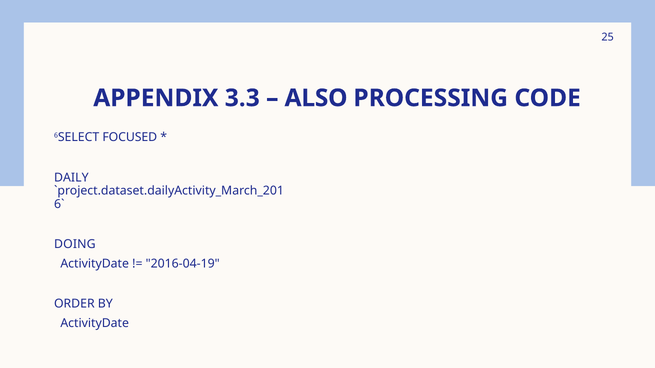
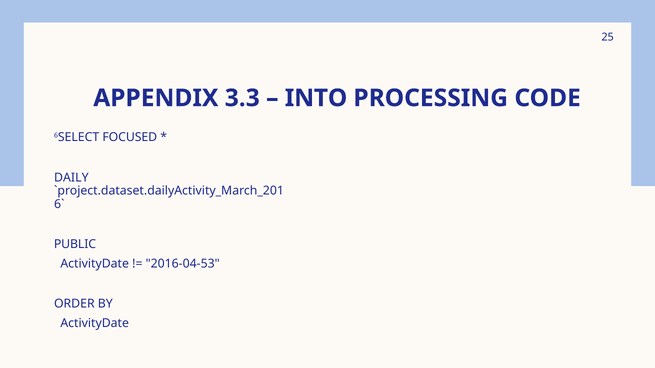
ALSO: ALSO -> INTO
DOING: DOING -> PUBLIC
2016-04-19: 2016-04-19 -> 2016-04-53
